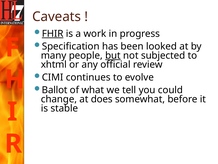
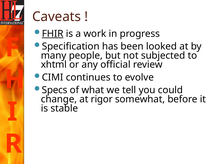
but underline: present -> none
Ballot: Ballot -> Specs
does: does -> rigor
